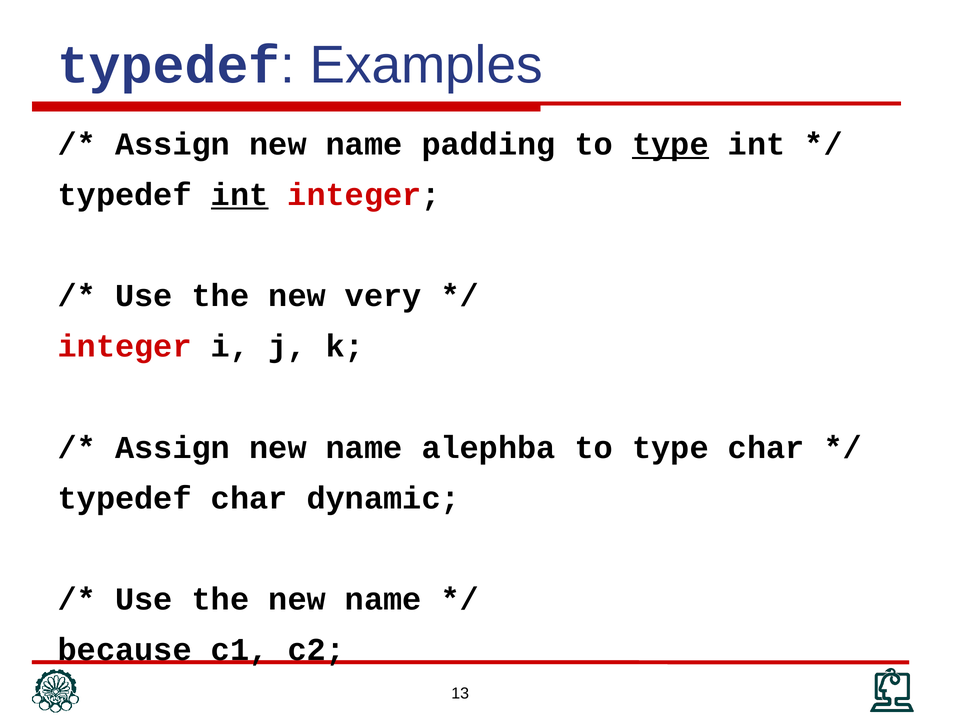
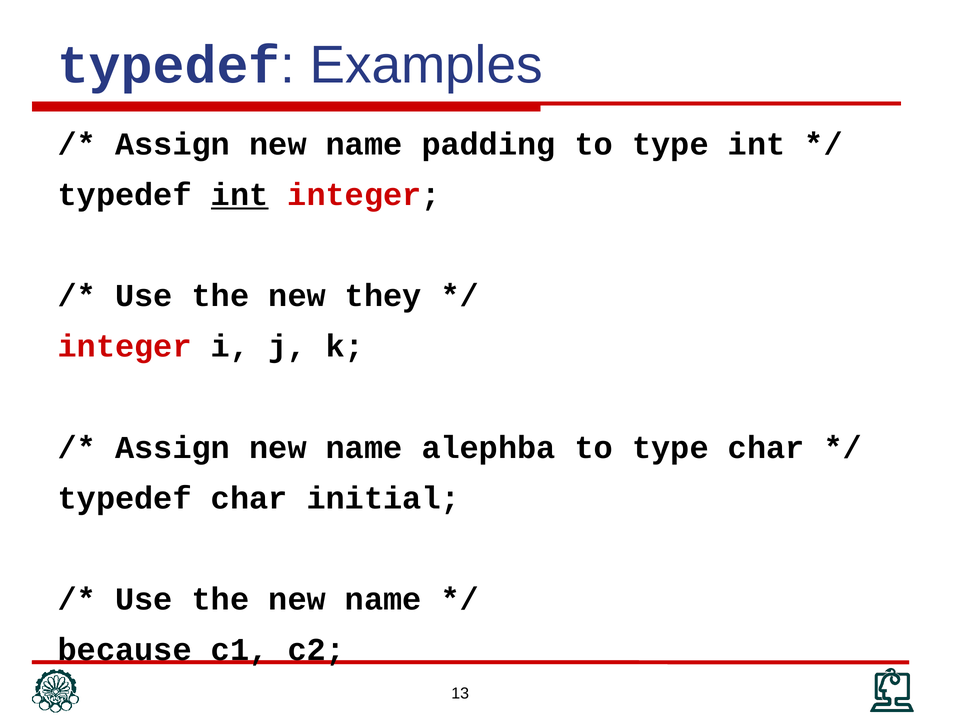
type at (670, 144) underline: present -> none
very: very -> they
dynamic: dynamic -> initial
